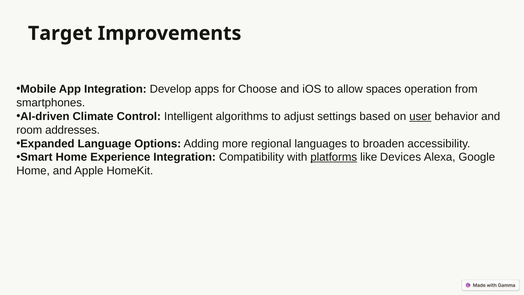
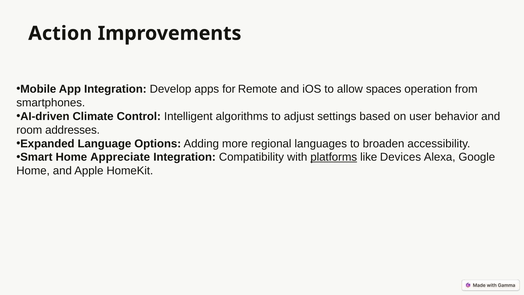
Target: Target -> Action
Choose: Choose -> Remote
user underline: present -> none
Experience: Experience -> Appreciate
